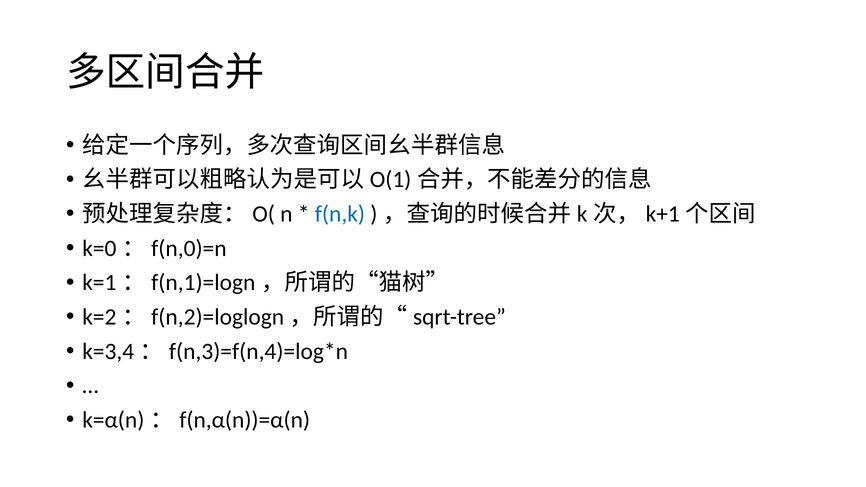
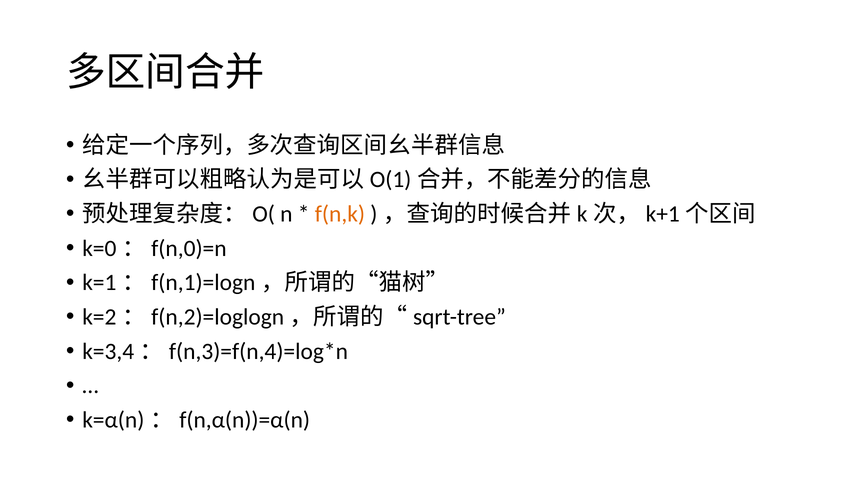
f(n,k colour: blue -> orange
